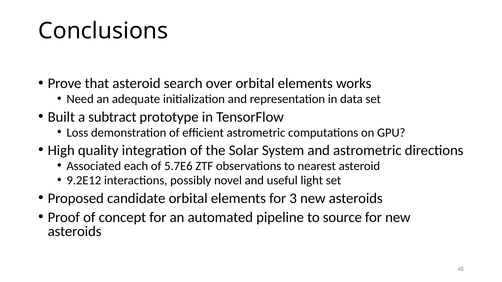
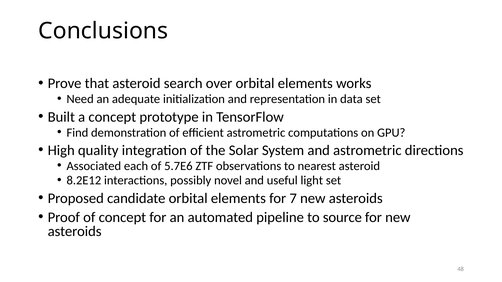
a subtract: subtract -> concept
Loss: Loss -> Find
9.2E12: 9.2E12 -> 8.2E12
3: 3 -> 7
